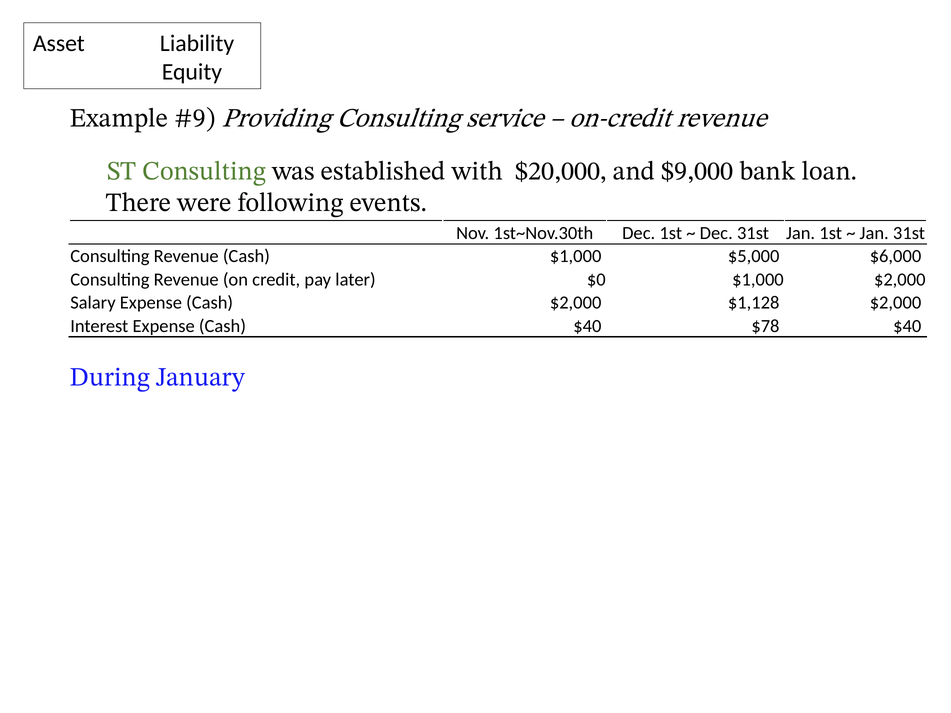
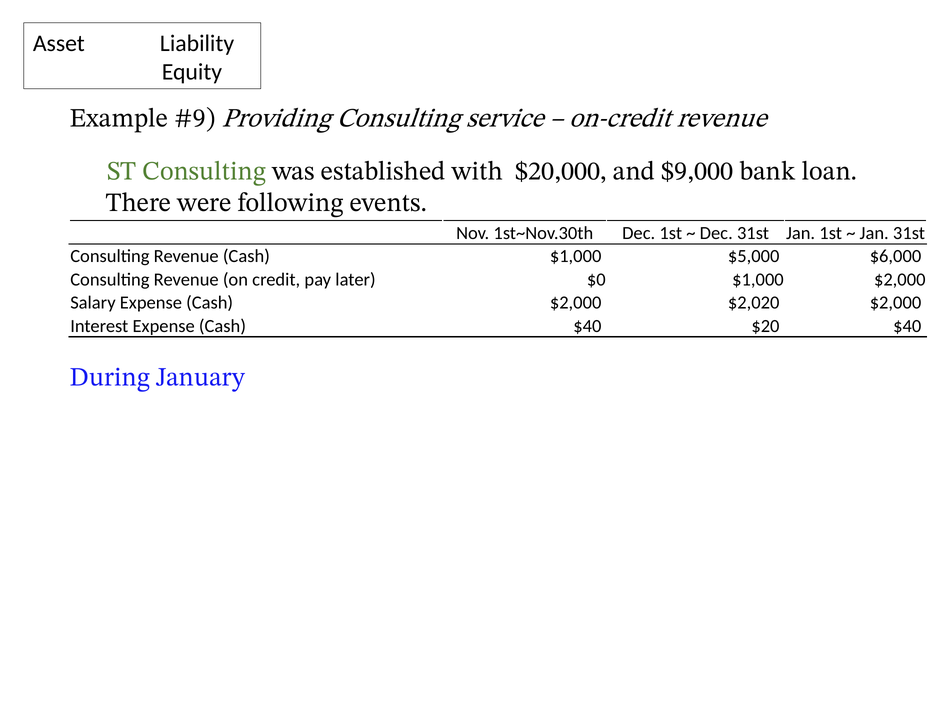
$1,128: $1,128 -> $2,020
$78: $78 -> $20
